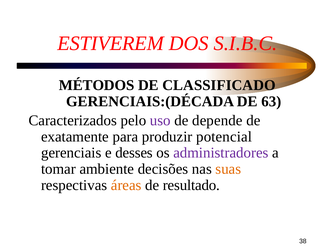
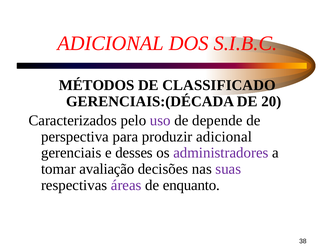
ESTIVEREM at (111, 43): ESTIVEREM -> ADICIONAL
63: 63 -> 20
exatamente: exatamente -> perspectiva
produzir potencial: potencial -> adicional
ambiente: ambiente -> avaliação
suas colour: orange -> purple
áreas colour: orange -> purple
resultado: resultado -> enquanto
